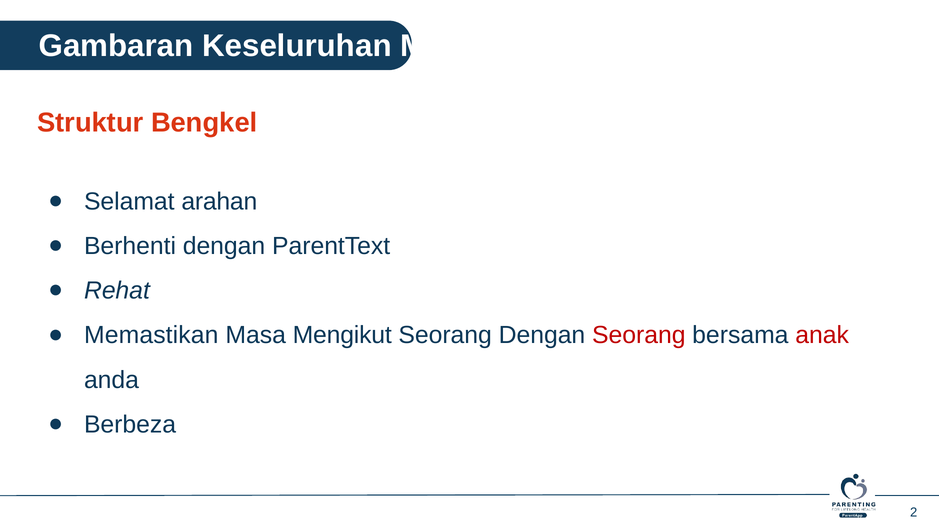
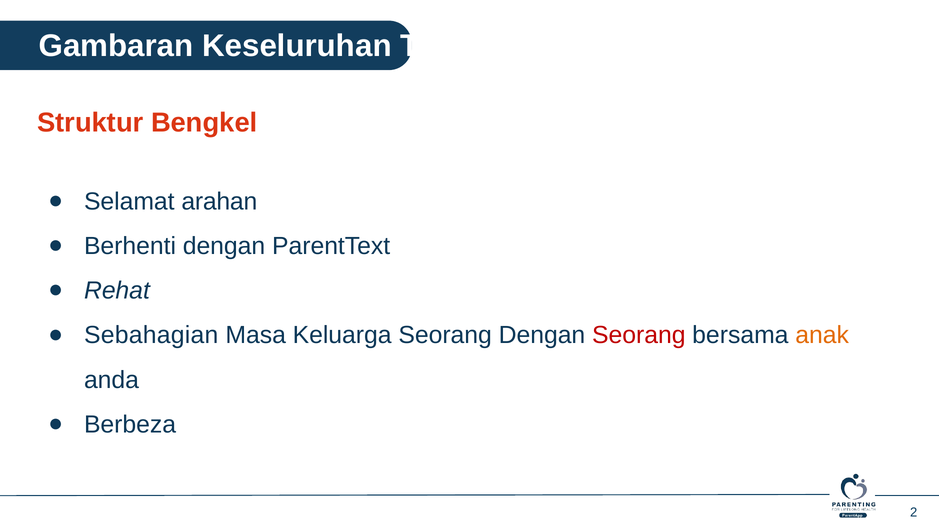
Mari: Mari -> Taip
Memastikan: Memastikan -> Sebahagian
Mengikut: Mengikut -> Keluarga
anak colour: red -> orange
